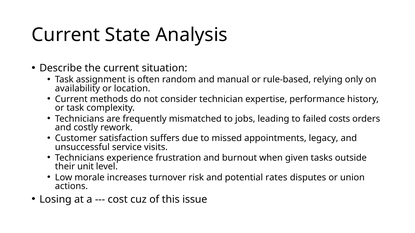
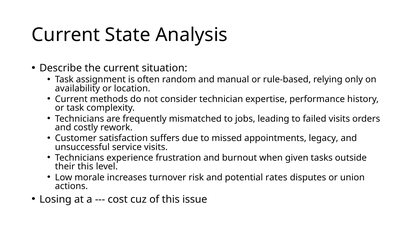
failed costs: costs -> visits
their unit: unit -> this
